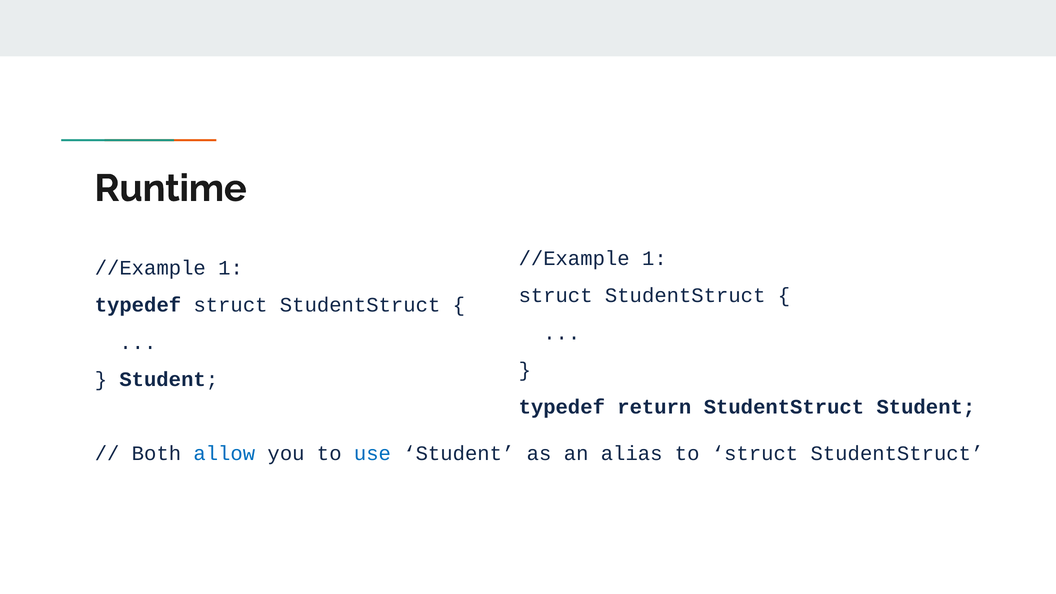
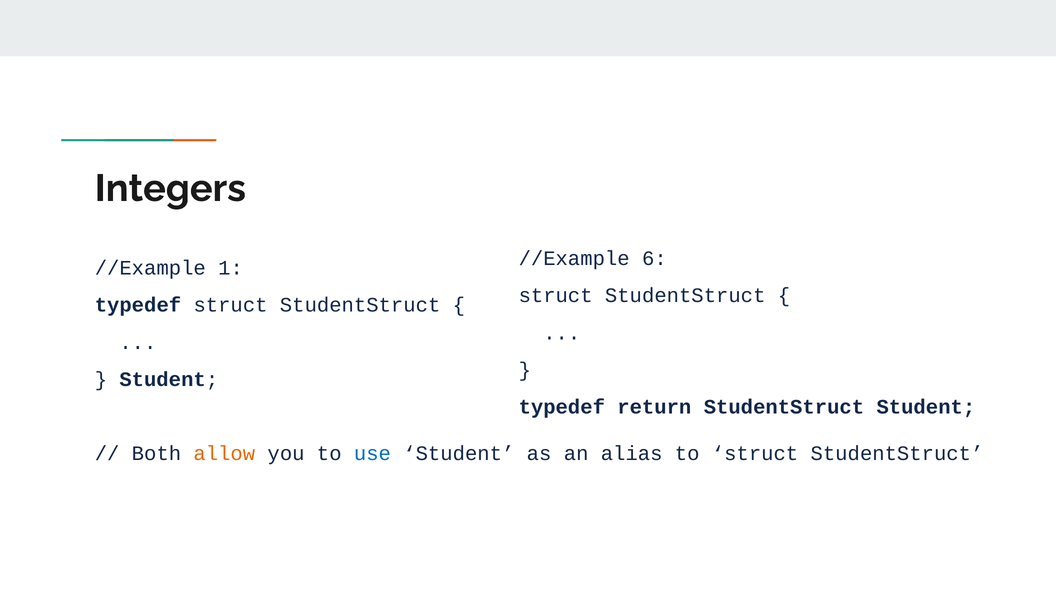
Runtime: Runtime -> Integers
1 at (654, 259): 1 -> 6
allow colour: blue -> orange
